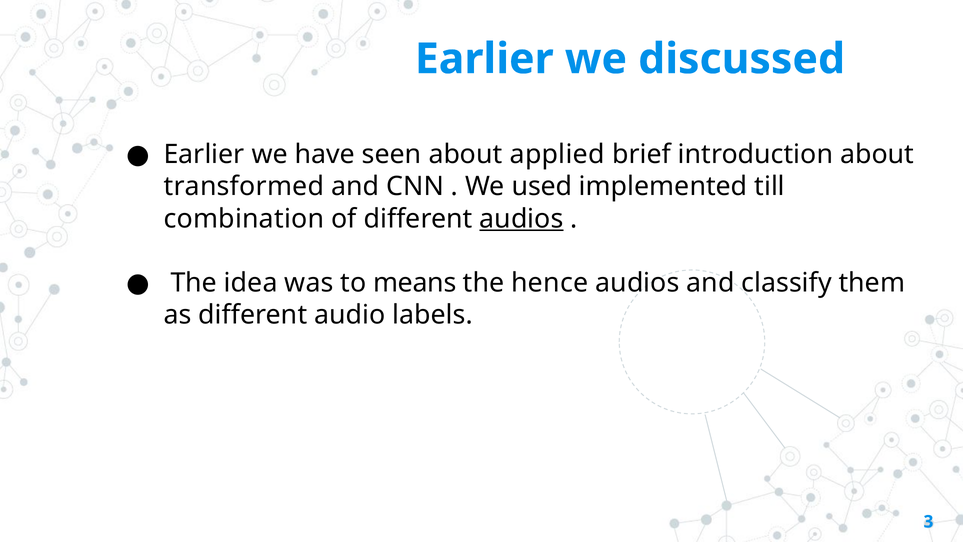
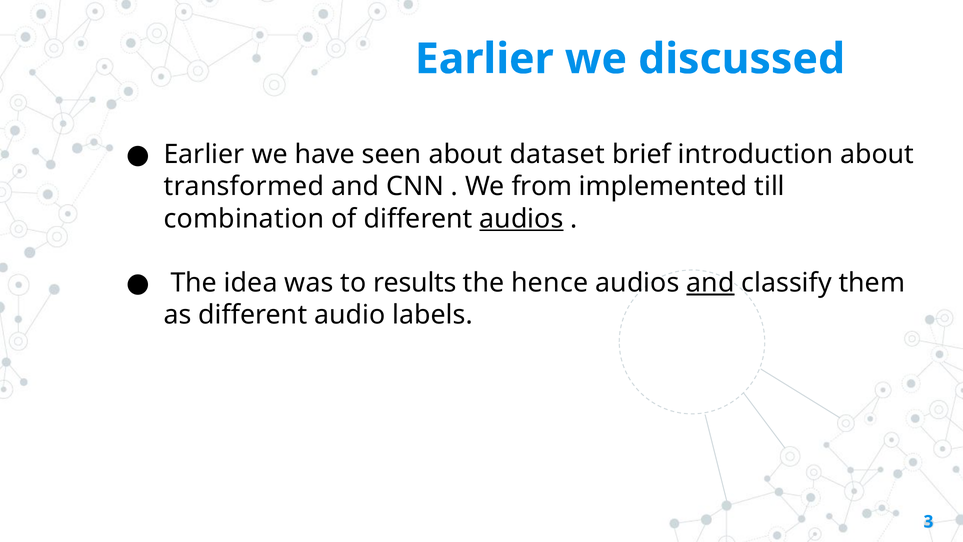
applied: applied -> dataset
used: used -> from
means: means -> results
and at (710, 283) underline: none -> present
